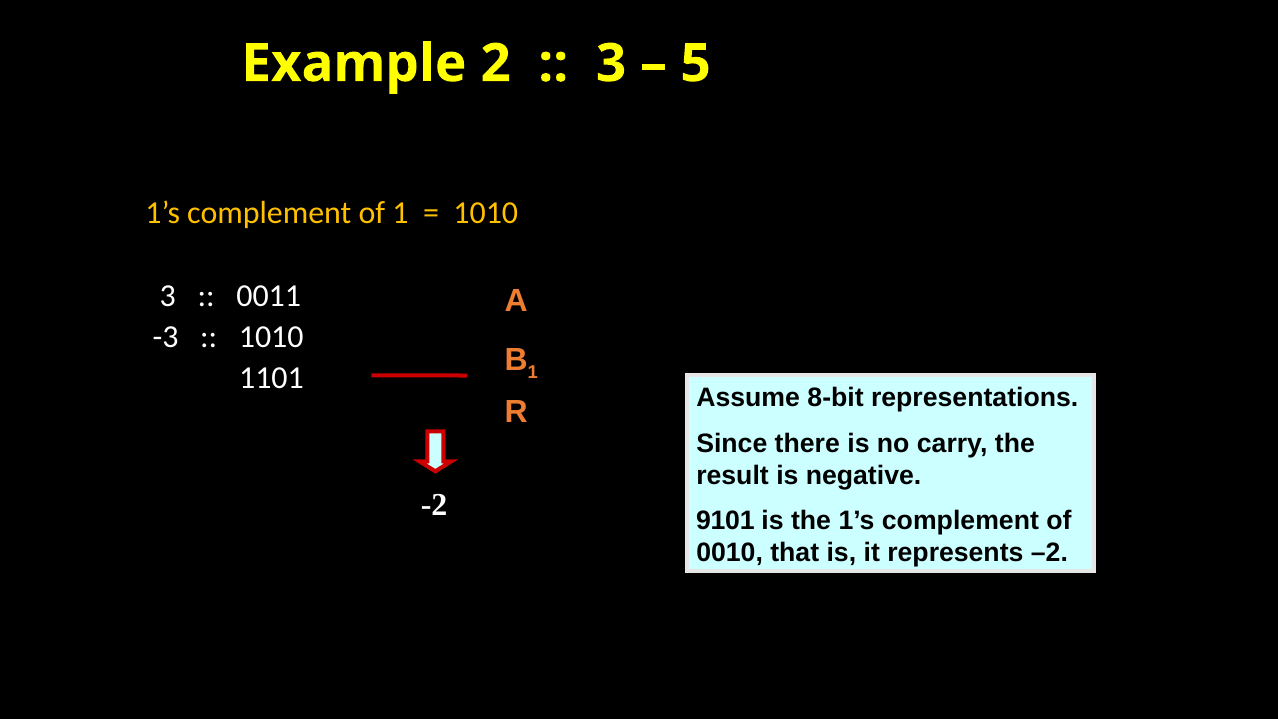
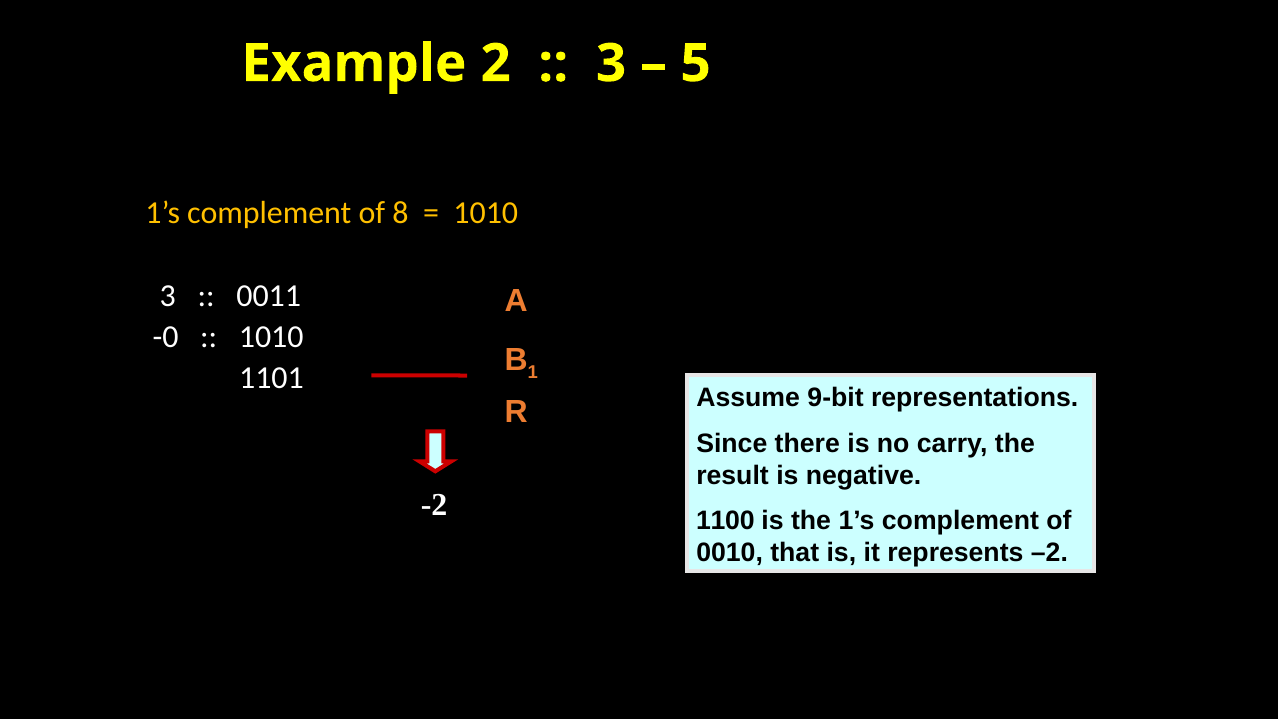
of 1: 1 -> 8
-3: -3 -> -0
8-bit: 8-bit -> 9-bit
9101: 9101 -> 1100
